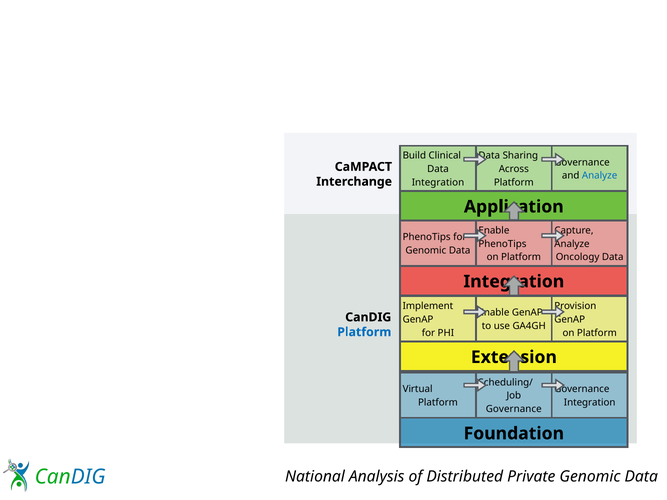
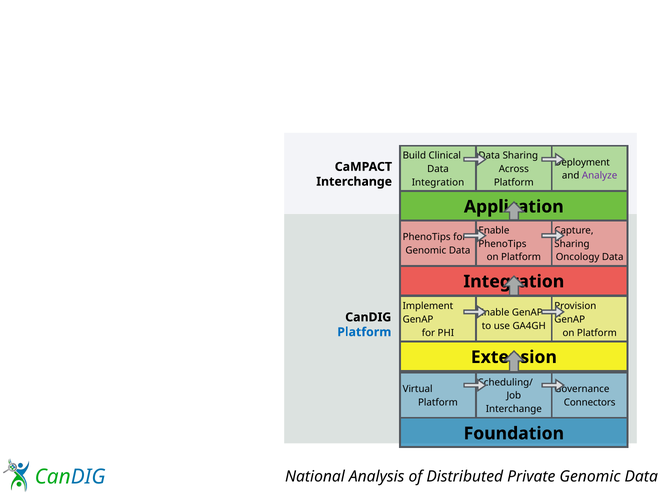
Governance at (582, 162): Governance -> Deployment
Analyze at (600, 176) colour: blue -> purple
Analyze at (572, 244): Analyze -> Sharing
Integration at (590, 403): Integration -> Connectors
Governance at (514, 409): Governance -> Interchange
